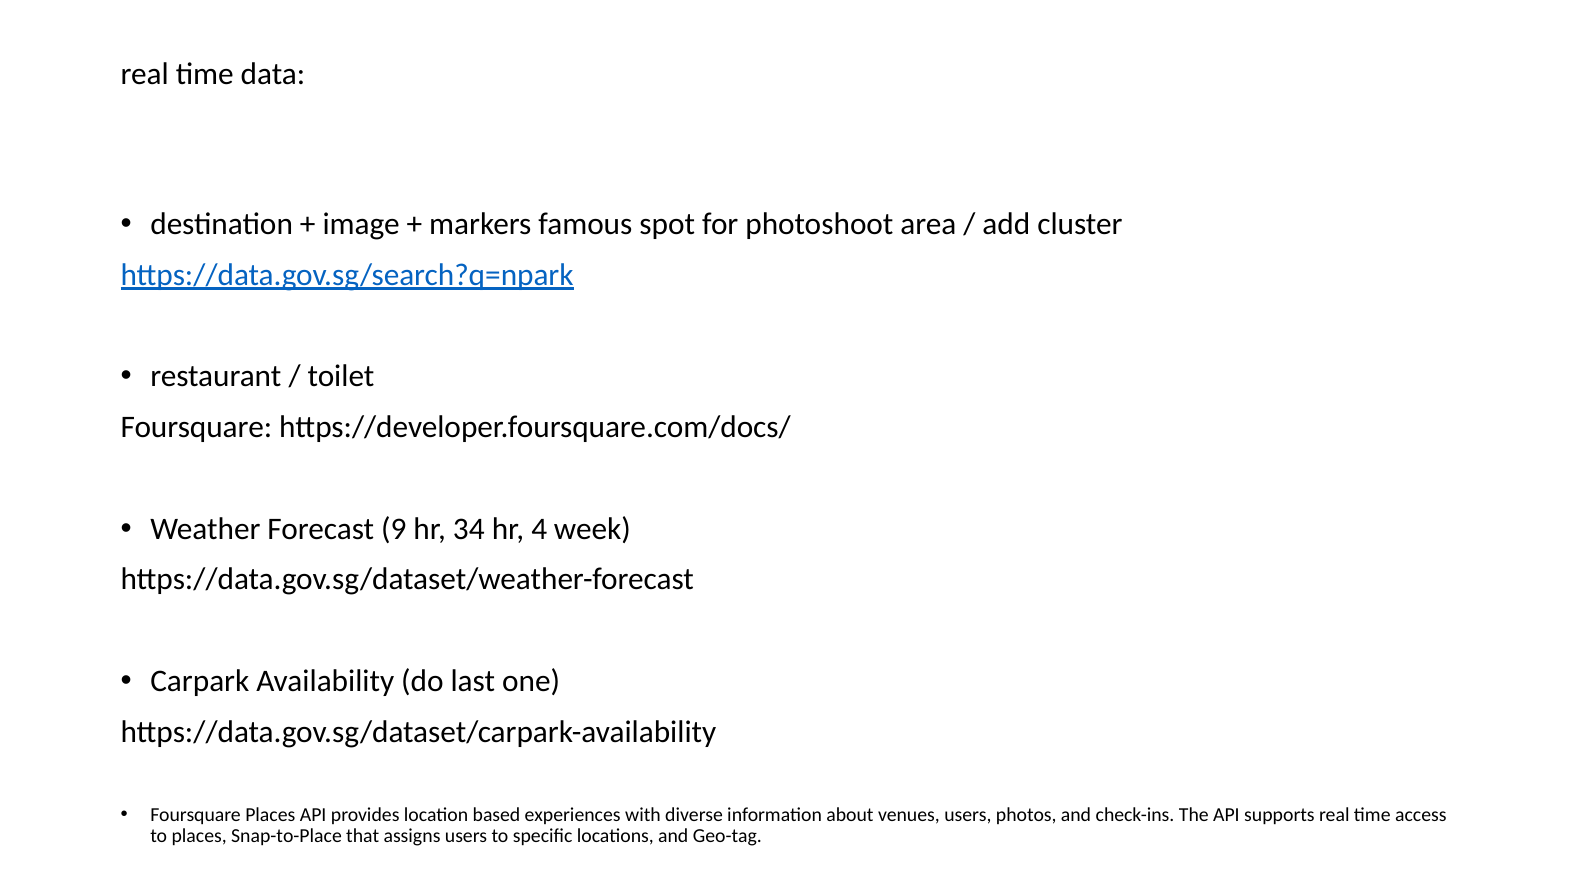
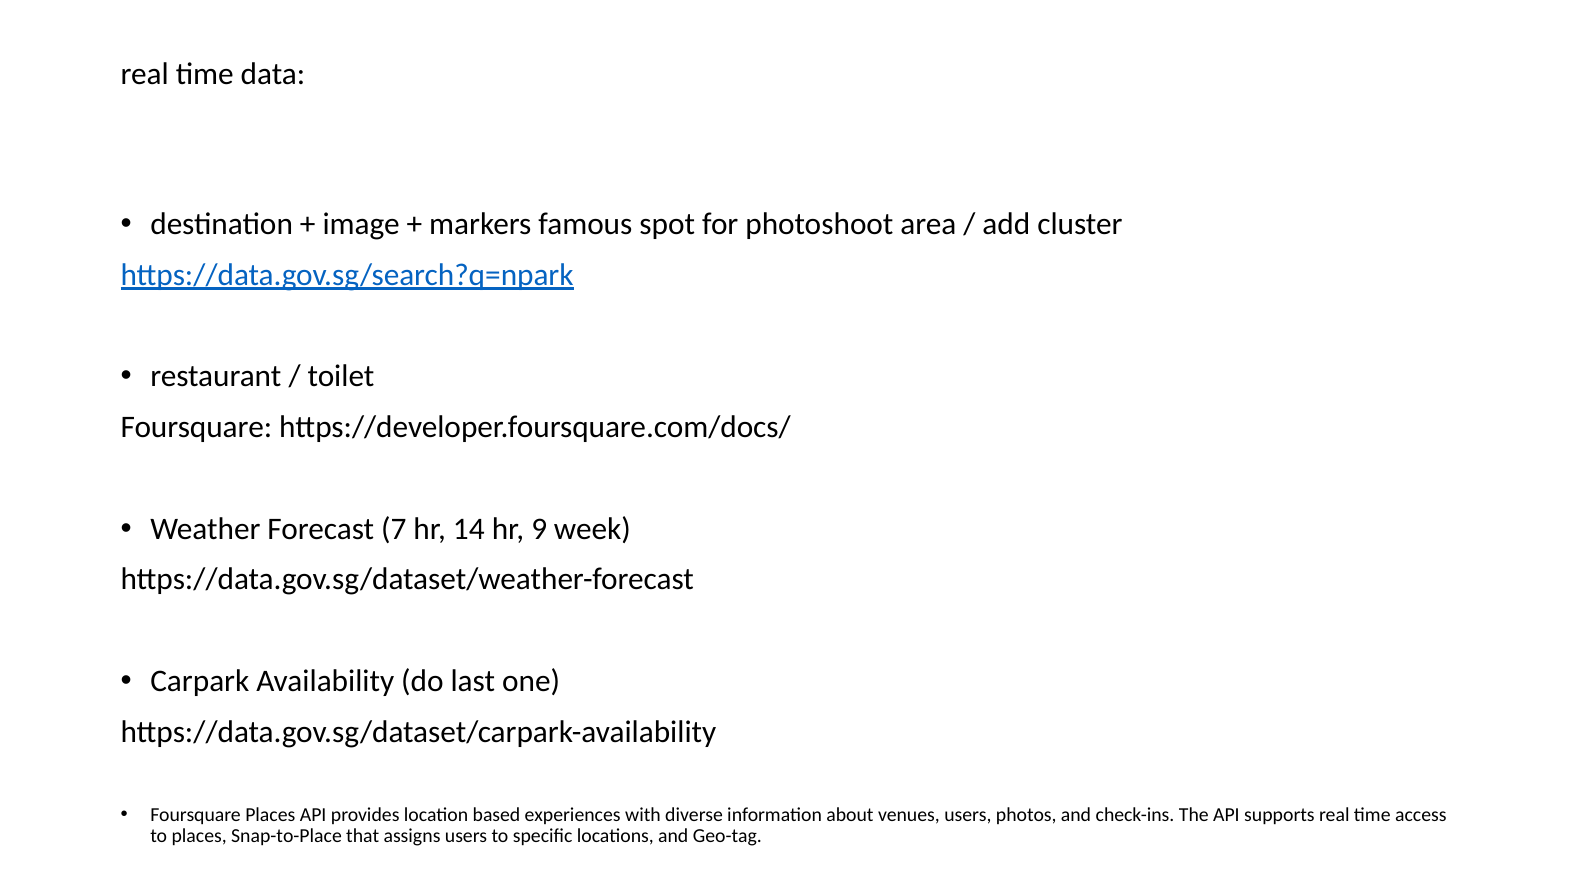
9: 9 -> 7
34: 34 -> 14
4: 4 -> 9
